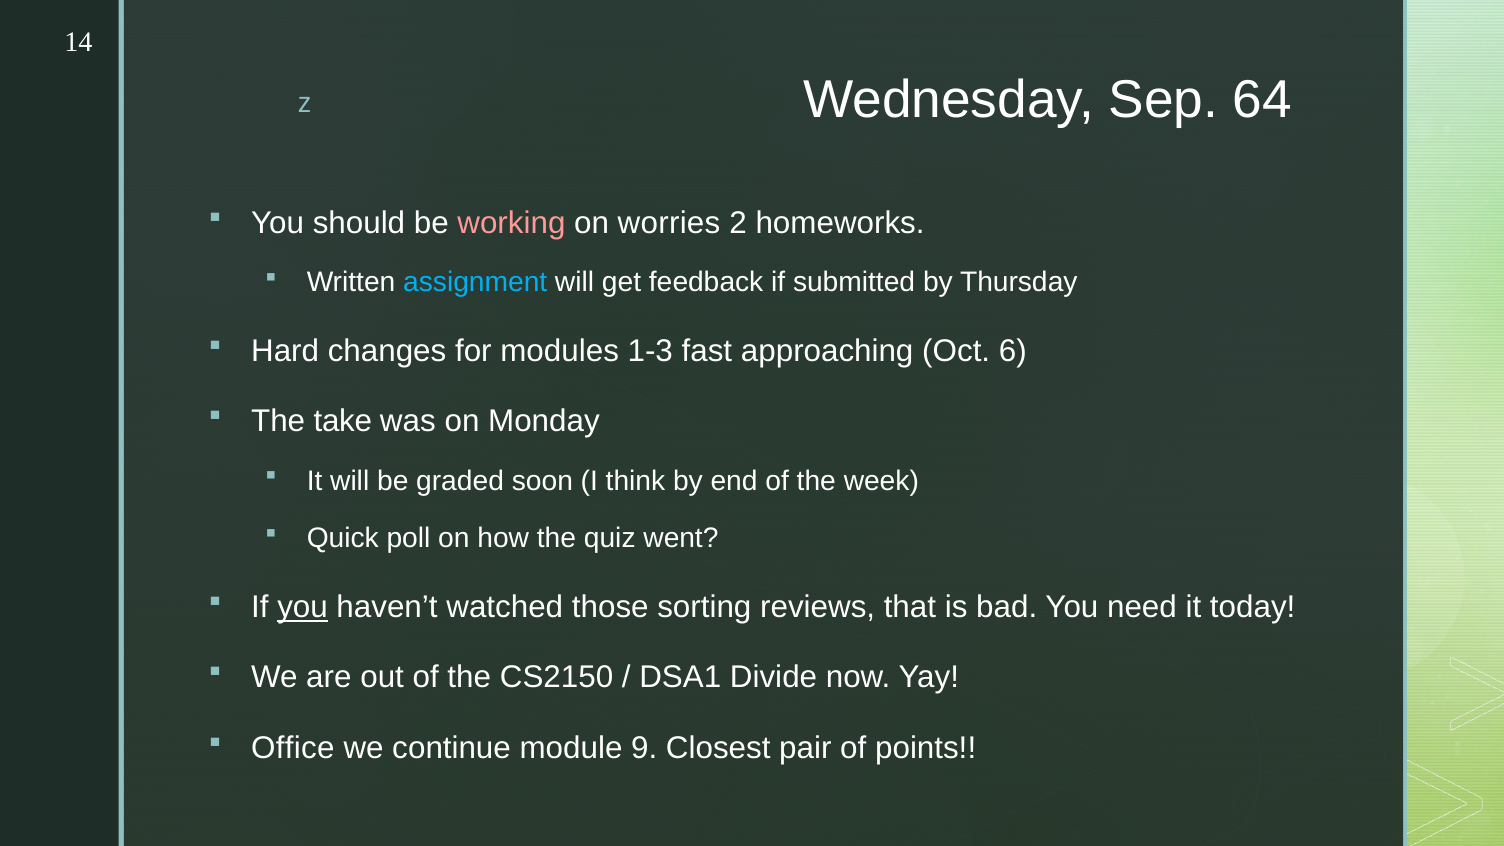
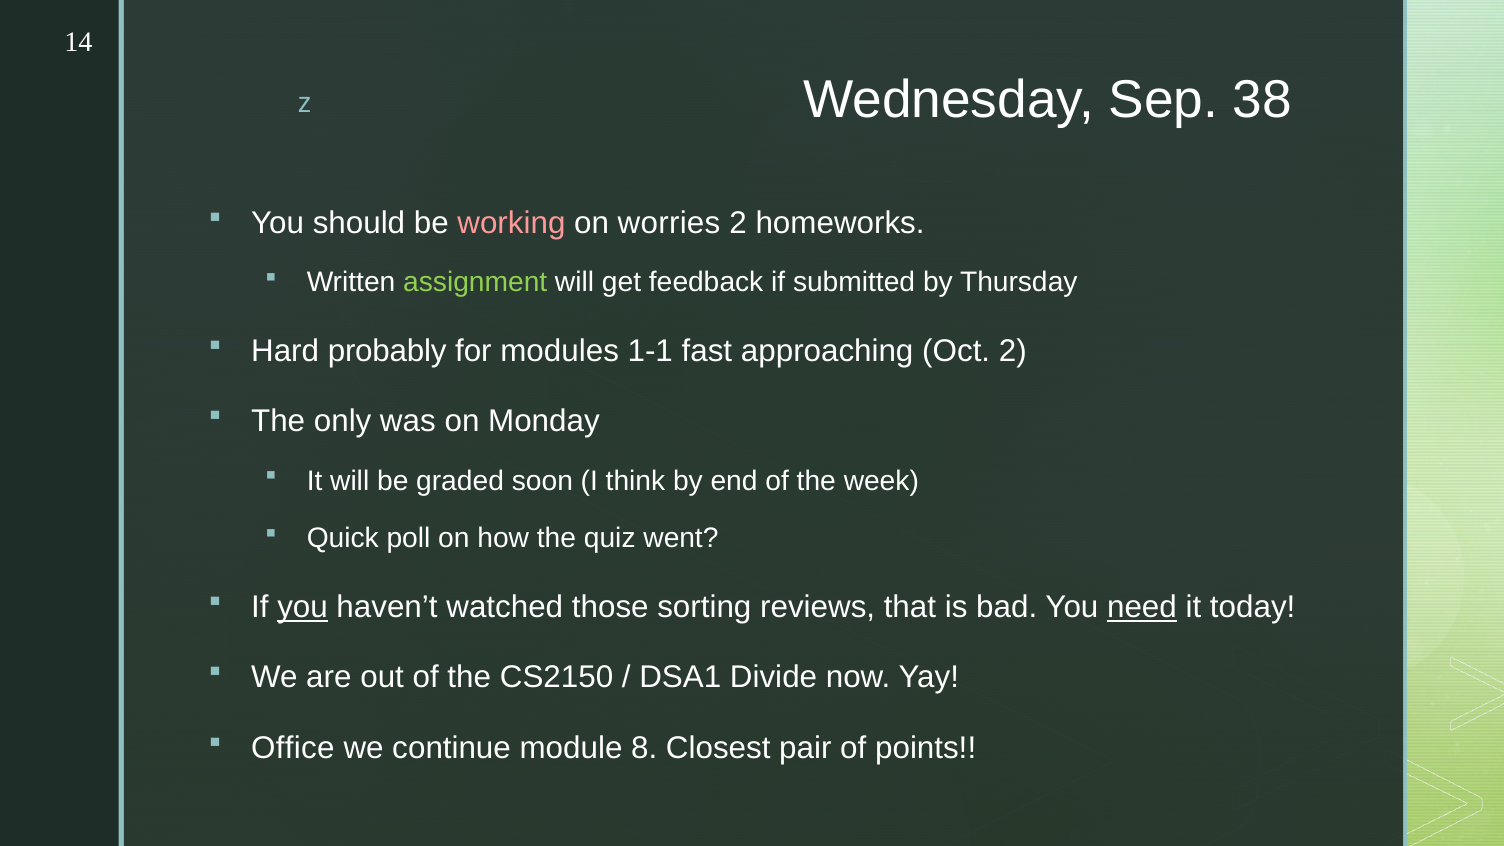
64: 64 -> 38
assignment colour: light blue -> light green
changes: changes -> probably
1-3: 1-3 -> 1-1
Oct 6: 6 -> 2
take: take -> only
need underline: none -> present
9: 9 -> 8
